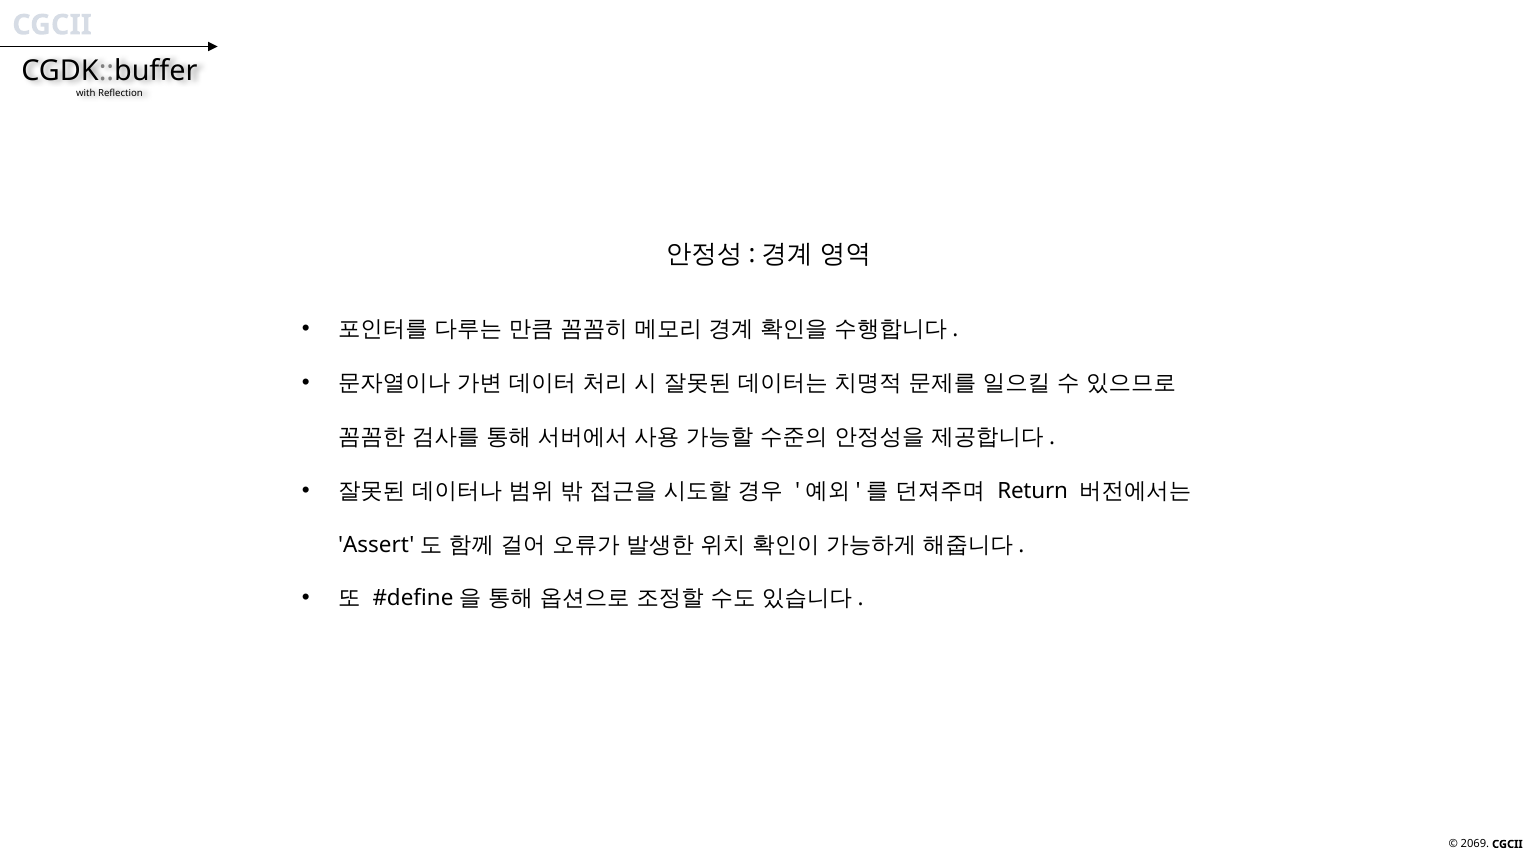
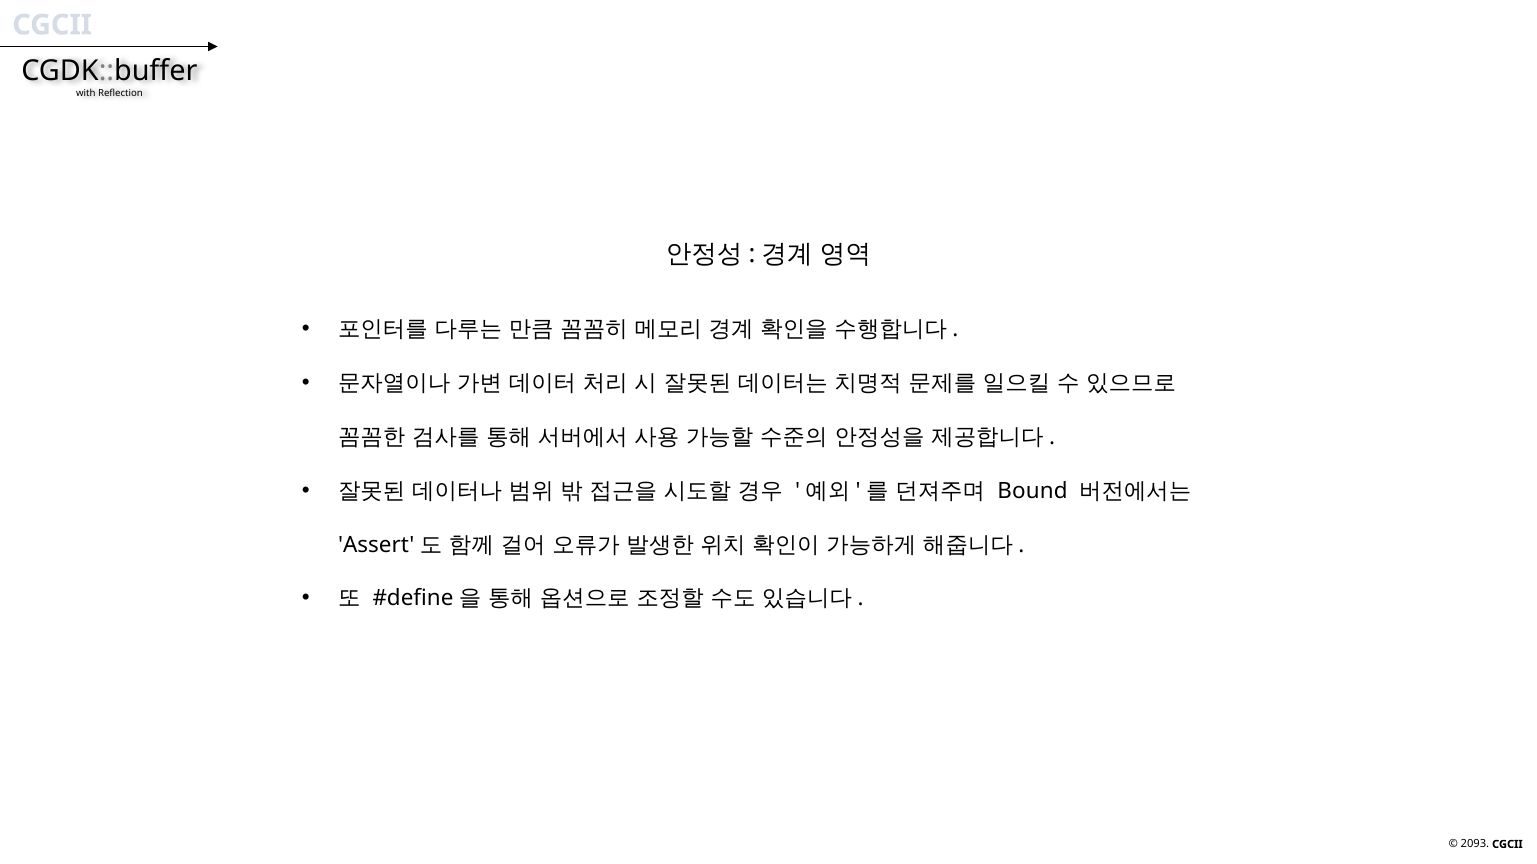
Return: Return -> Bound
2069: 2069 -> 2093
